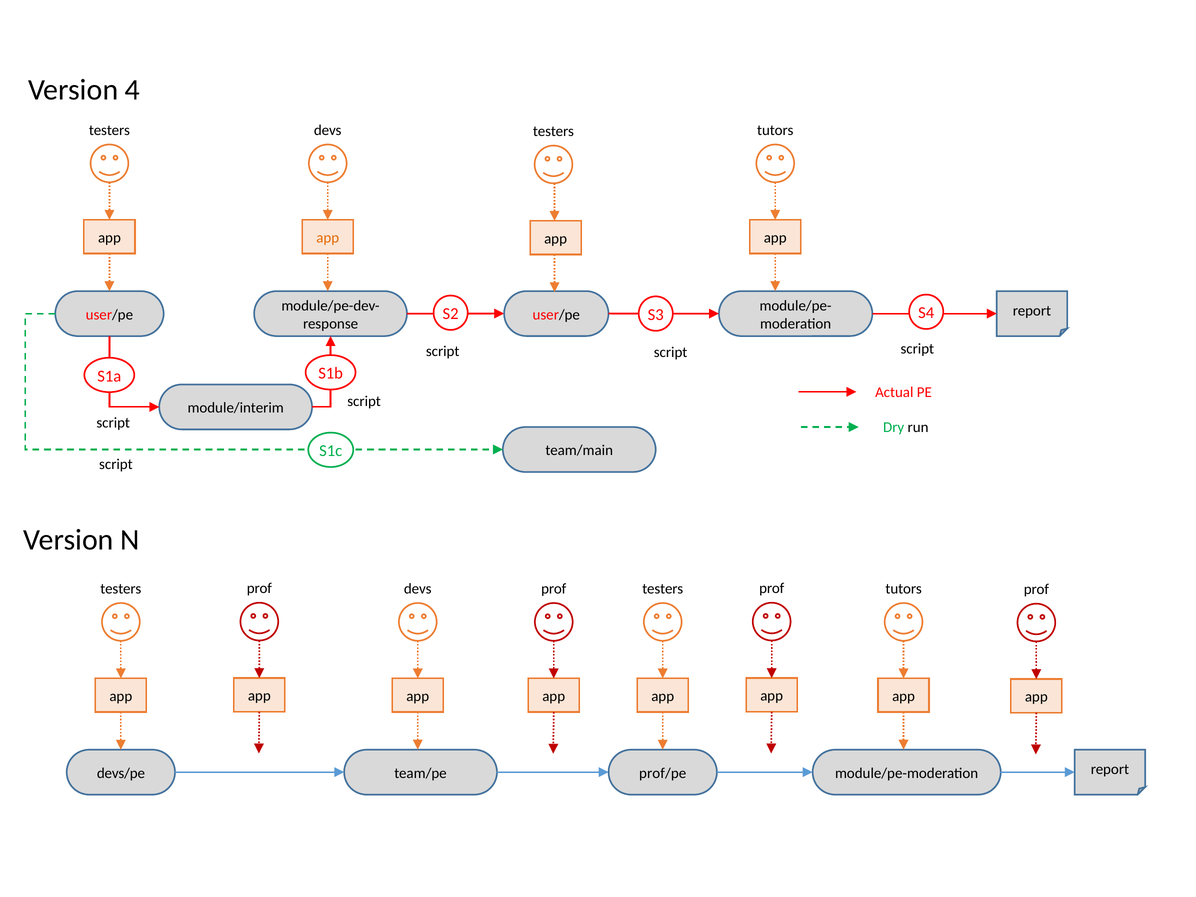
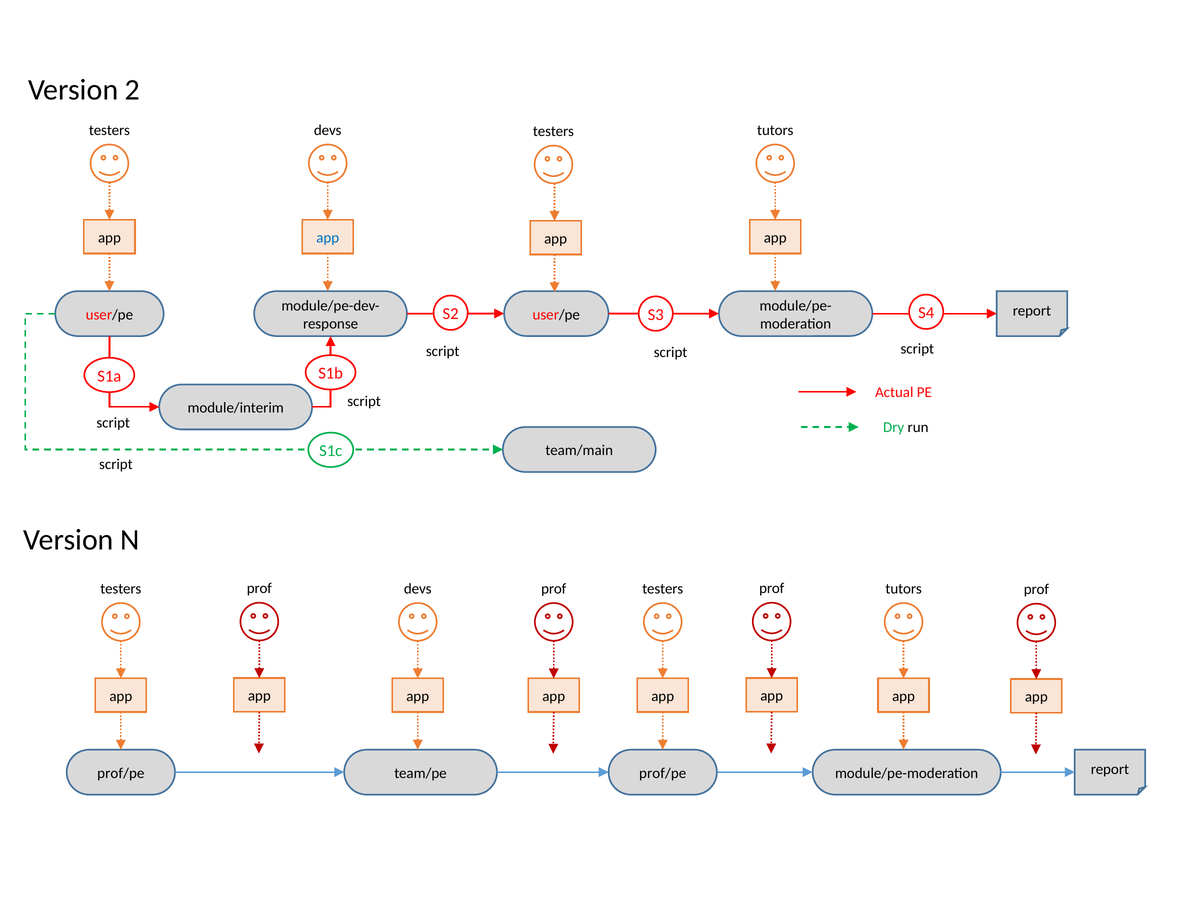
4: 4 -> 2
app at (328, 238) colour: orange -> blue
devs/pe at (121, 773): devs/pe -> prof/pe
